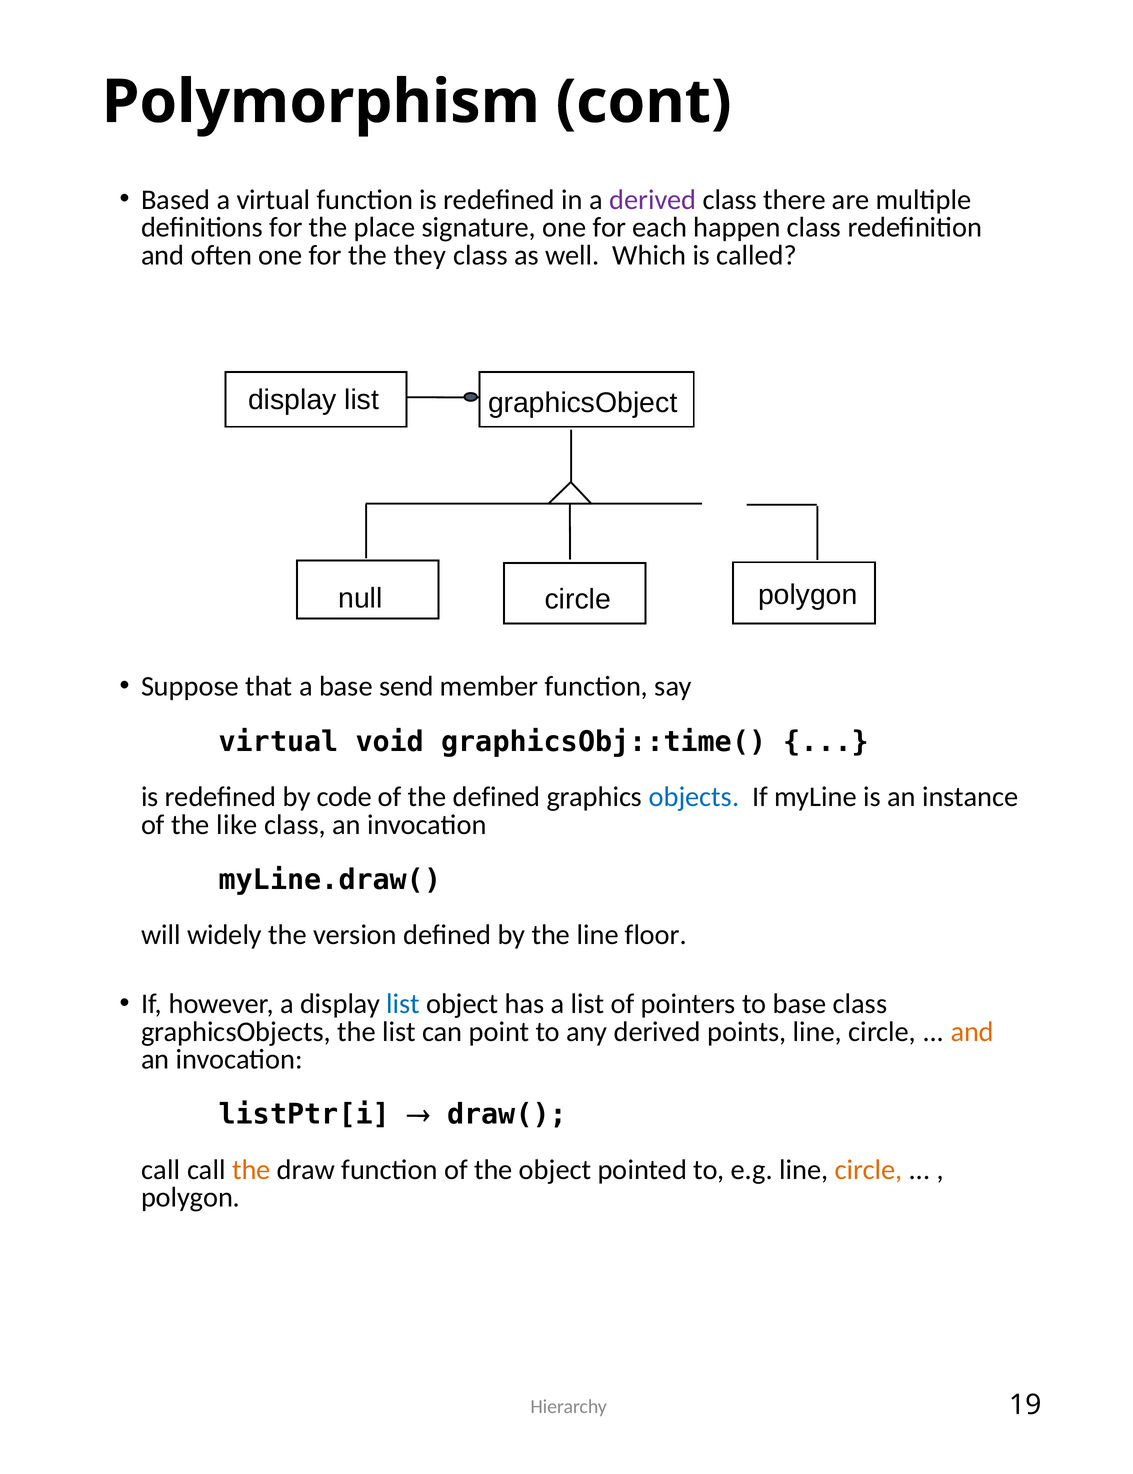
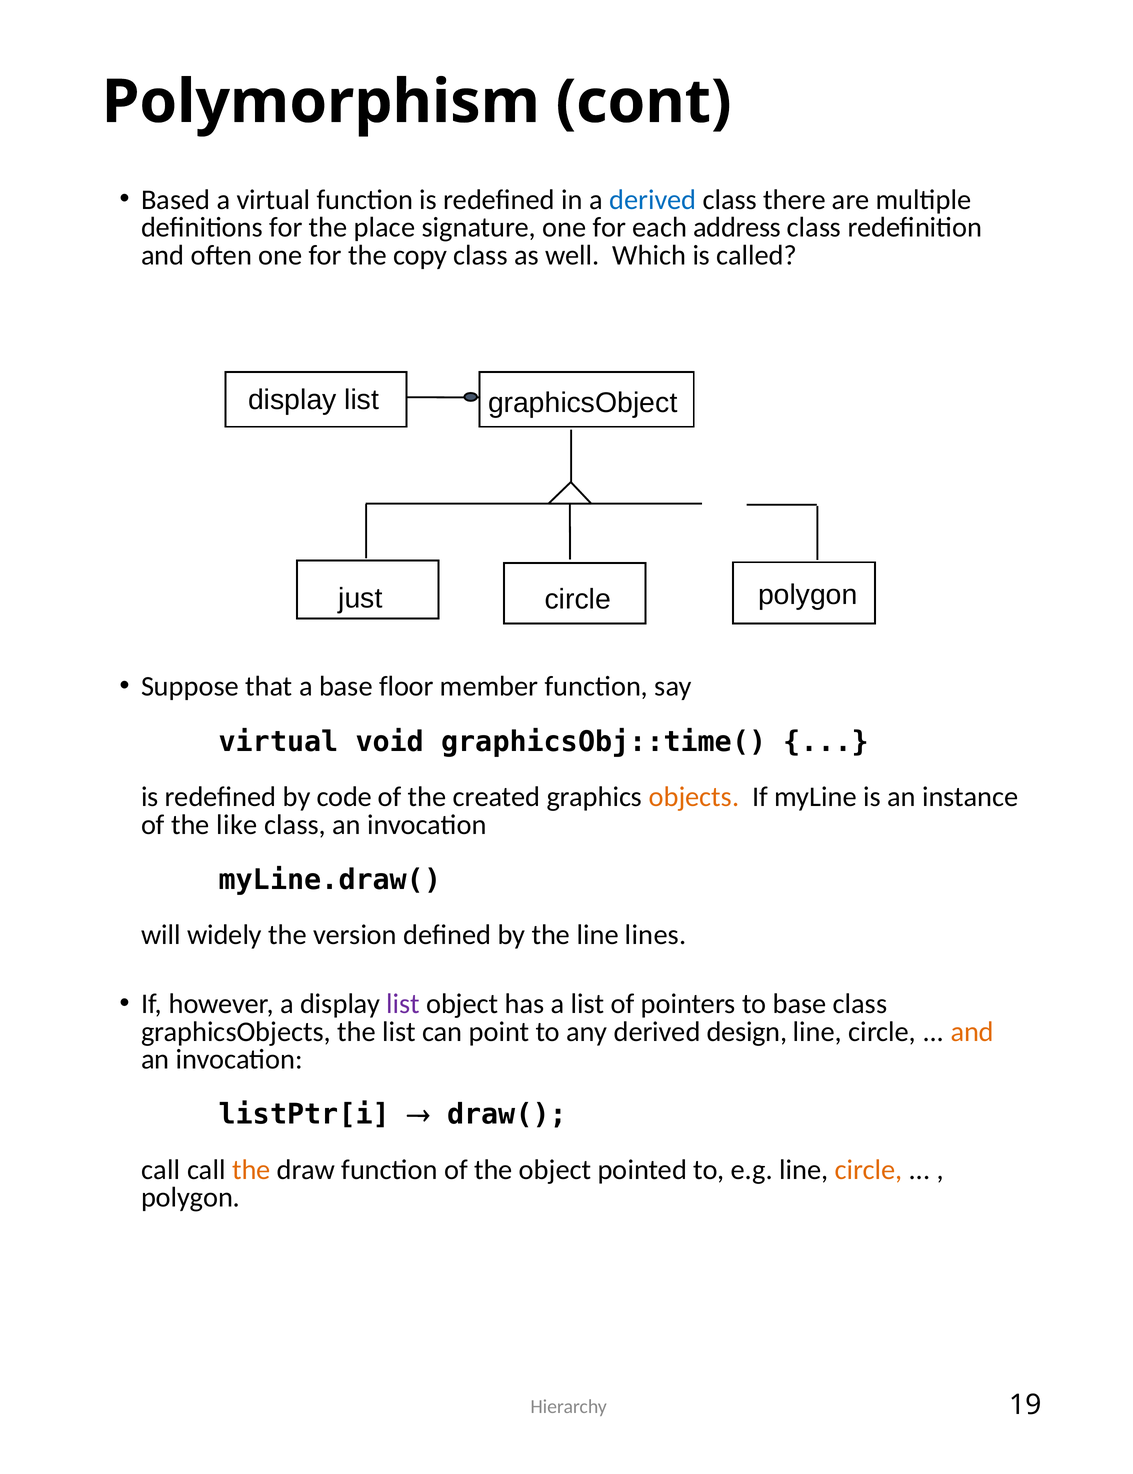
derived at (653, 200) colour: purple -> blue
happen: happen -> address
they: they -> copy
null: null -> just
send: send -> floor
the defined: defined -> created
objects colour: blue -> orange
floor: floor -> lines
list at (403, 1004) colour: blue -> purple
points: points -> design
